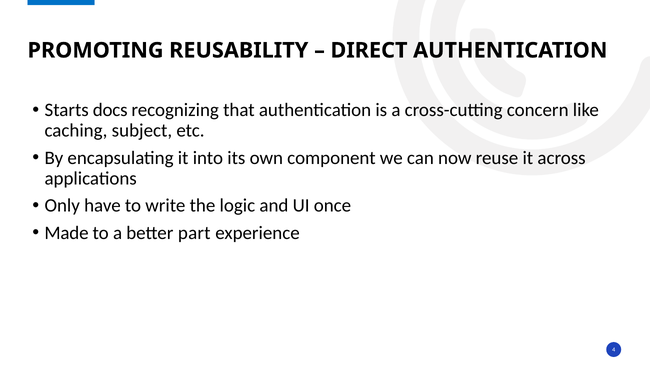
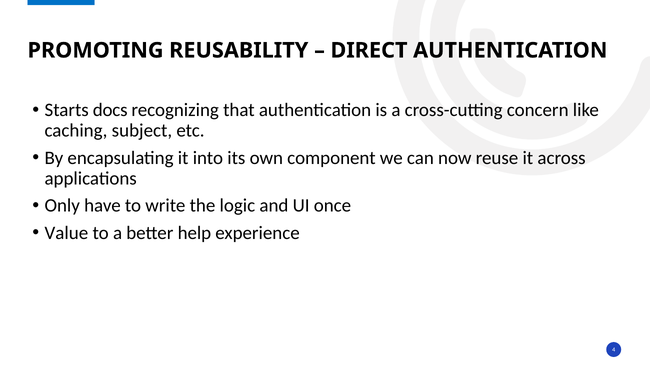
Made: Made -> Value
part: part -> help
